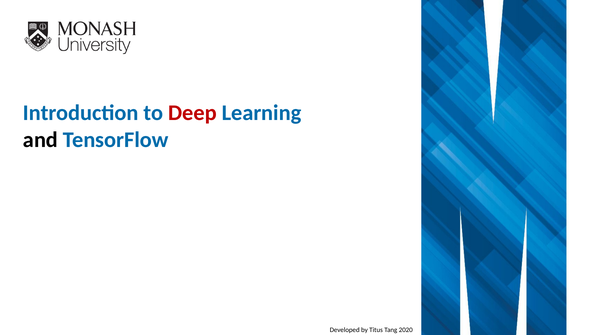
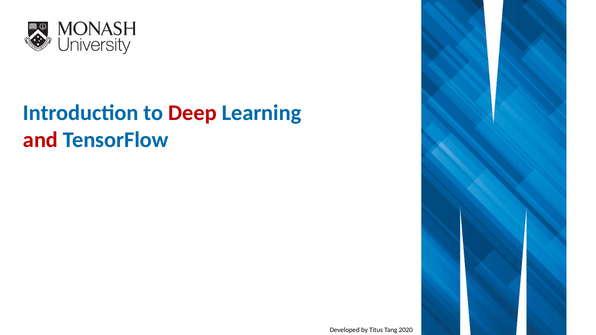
and colour: black -> red
